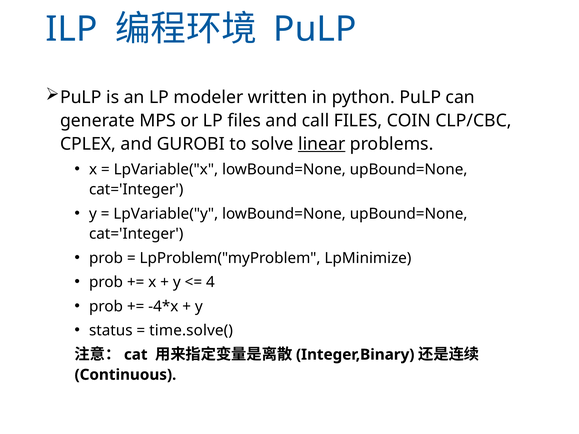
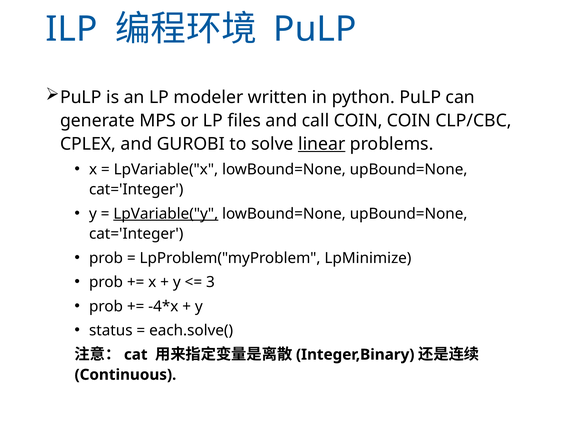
call FILES: FILES -> COIN
LpVariable("y underline: none -> present
4: 4 -> 3
time.solve(: time.solve( -> each.solve(
